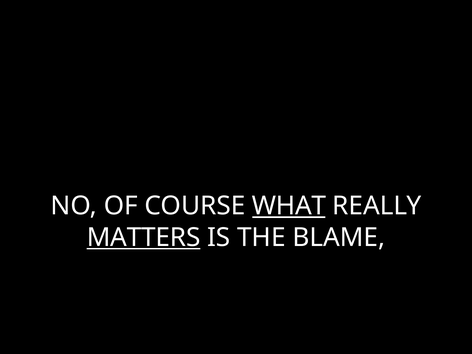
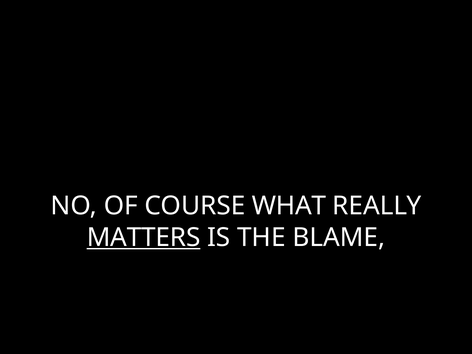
WHAT underline: present -> none
